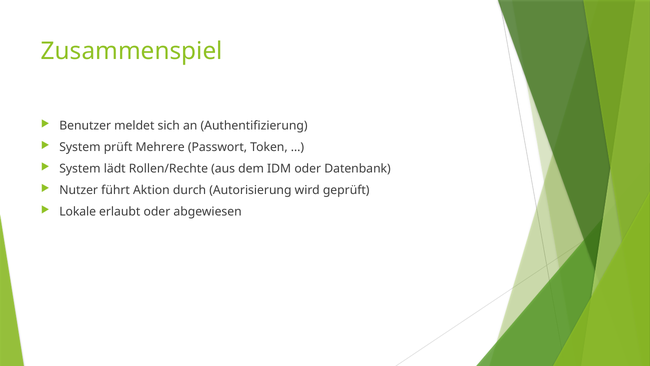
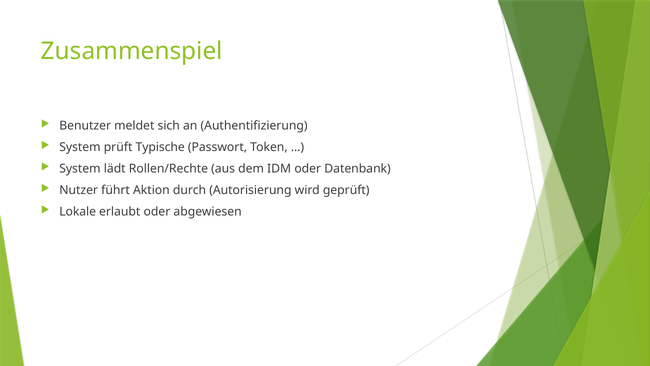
Mehrere: Mehrere -> Typische
